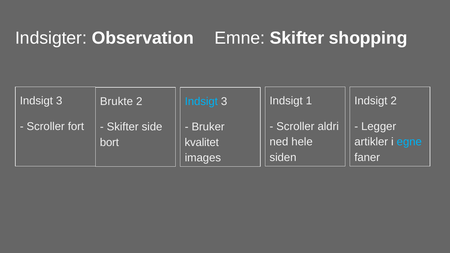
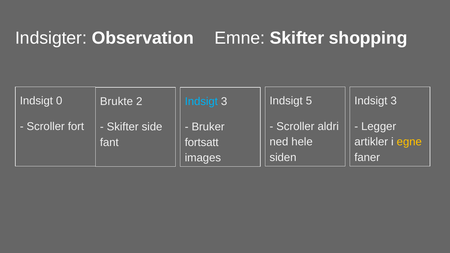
3 at (59, 101): 3 -> 0
1: 1 -> 5
2 at (394, 101): 2 -> 3
egne colour: light blue -> yellow
bort: bort -> fant
kvalitet: kvalitet -> fortsatt
